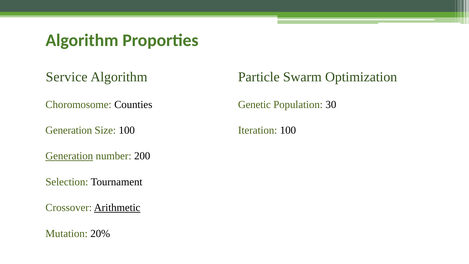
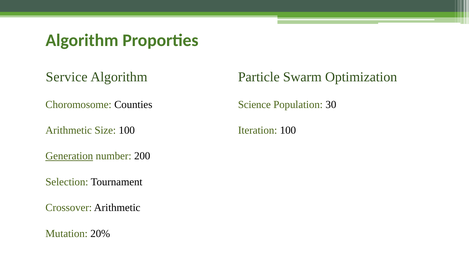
Genetic: Genetic -> Science
Generation at (69, 130): Generation -> Arithmetic
Arithmetic at (117, 208) underline: present -> none
